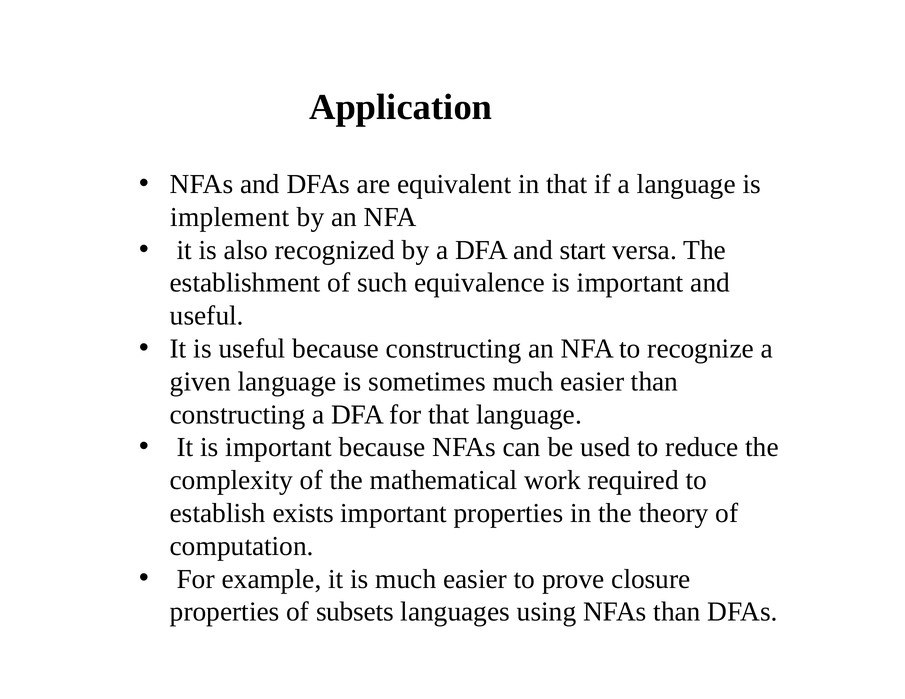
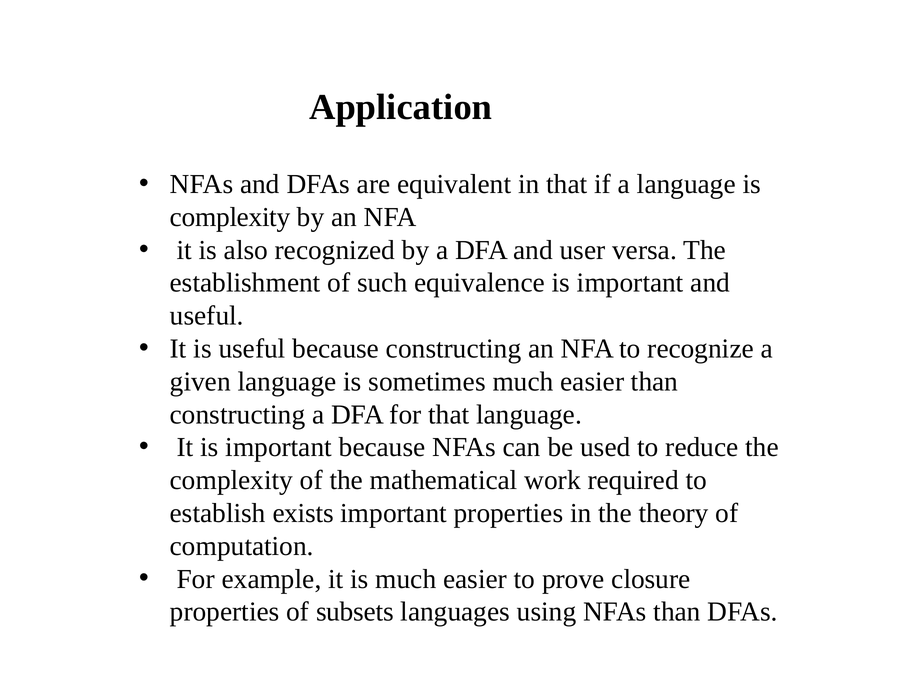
implement at (230, 217): implement -> complexity
start: start -> user
